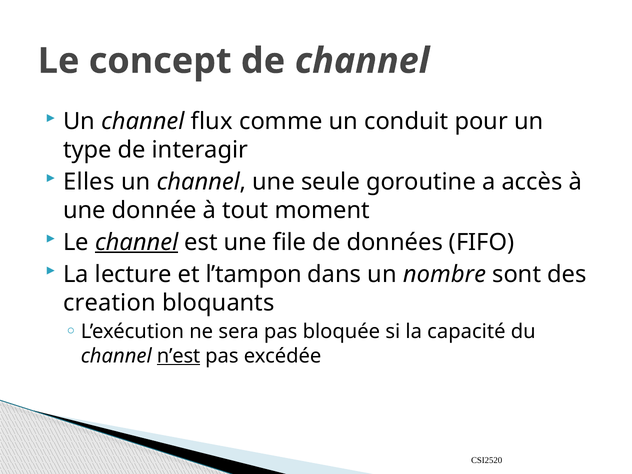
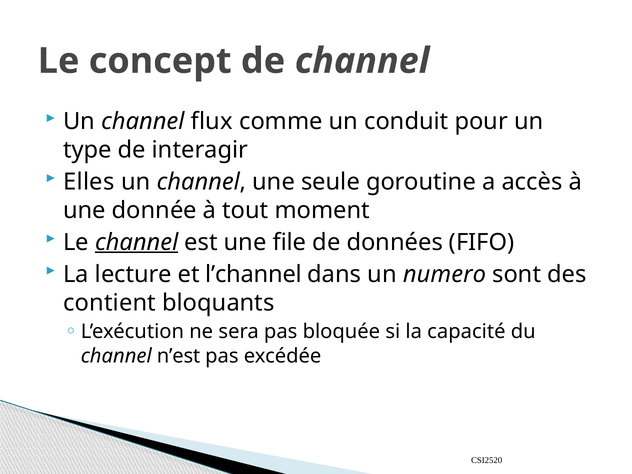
l’tampon: l’tampon -> l’channel
nombre: nombre -> numero
creation: creation -> contient
n’est underline: present -> none
